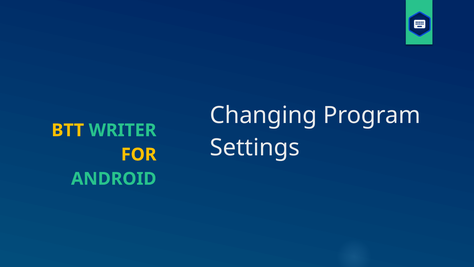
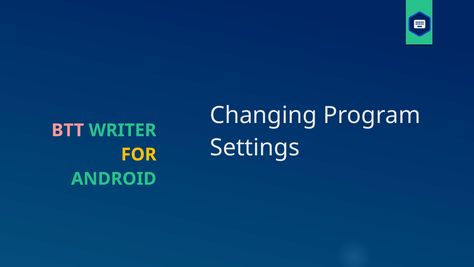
BTT colour: yellow -> pink
